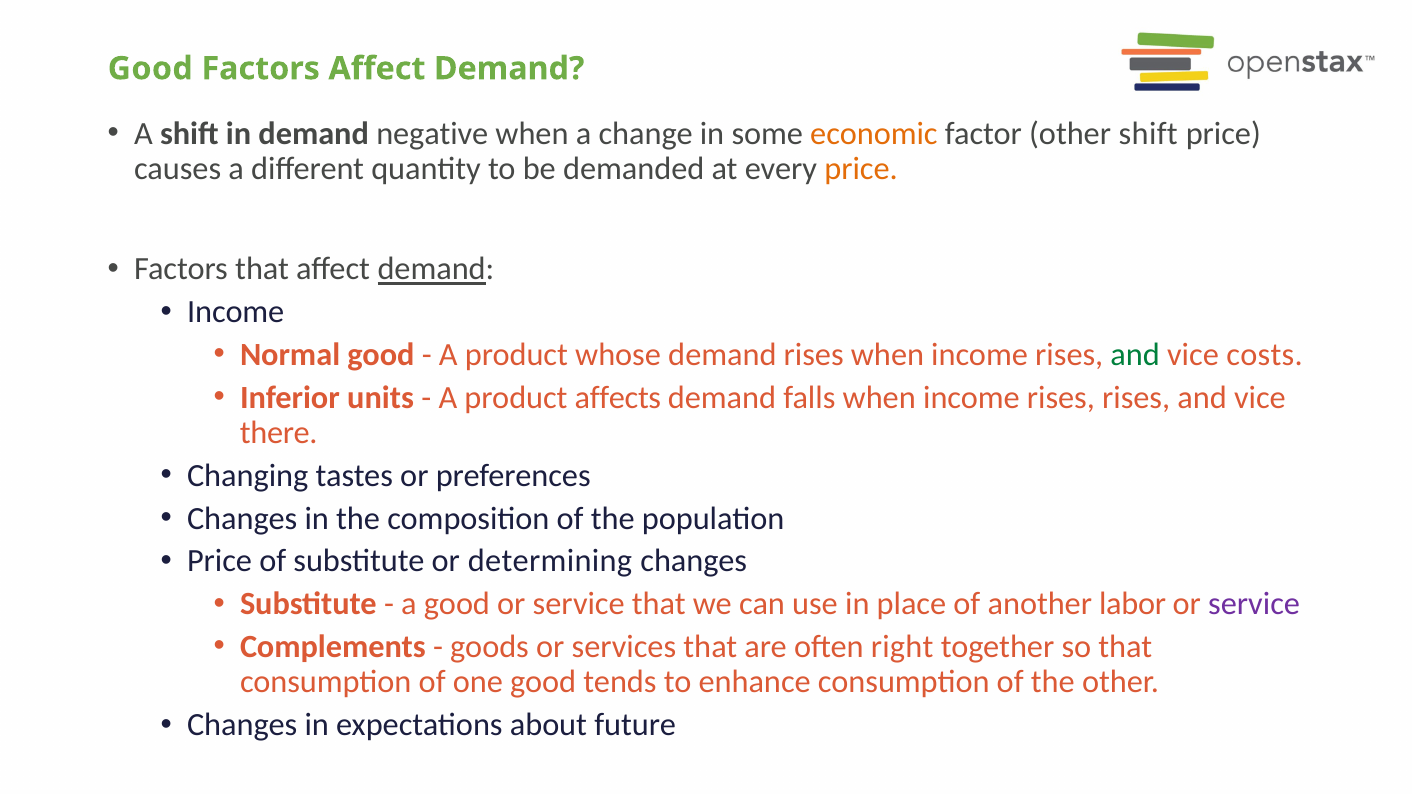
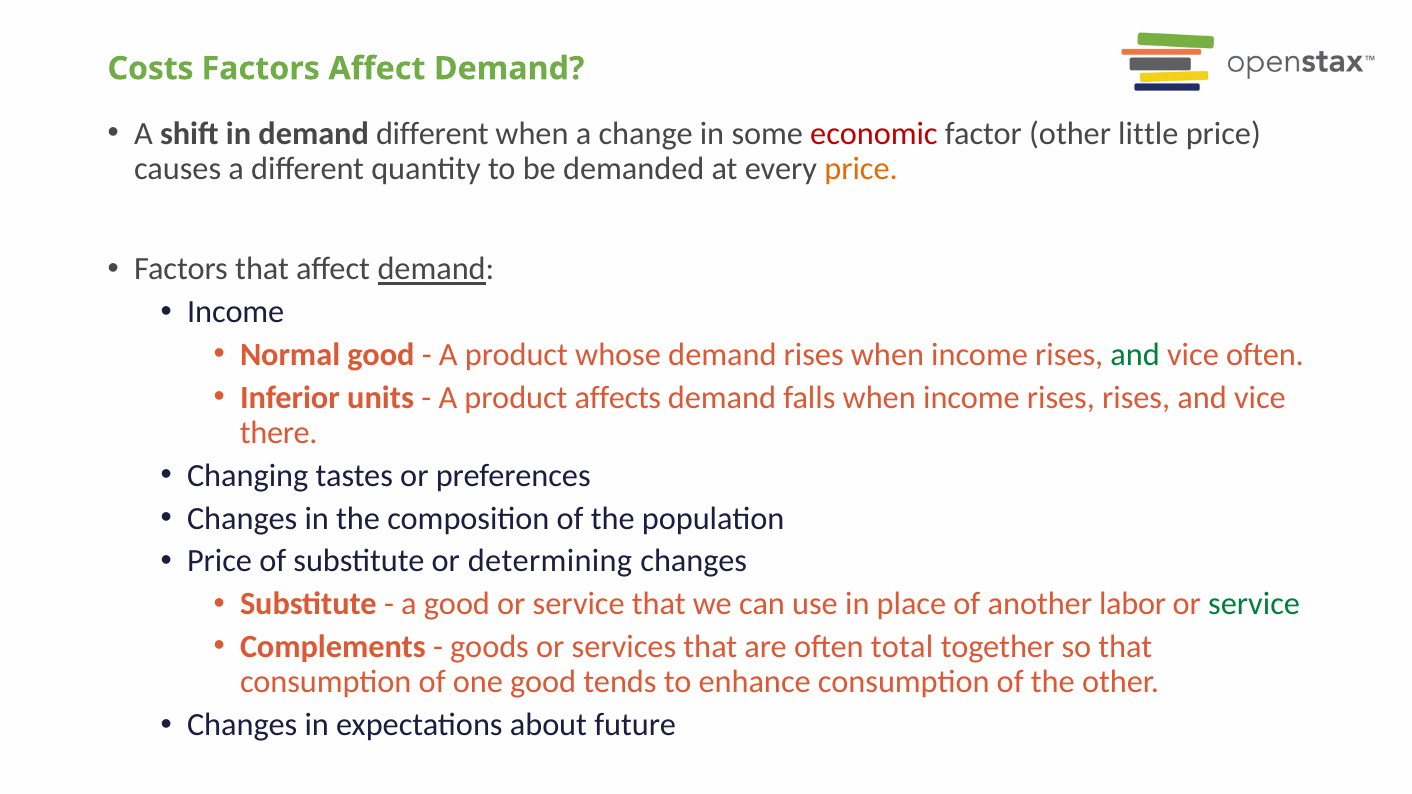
Good at (150, 69): Good -> Costs
demand negative: negative -> different
economic colour: orange -> red
other shift: shift -> little
vice costs: costs -> often
service at (1254, 604) colour: purple -> green
right: right -> total
